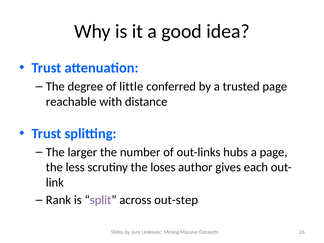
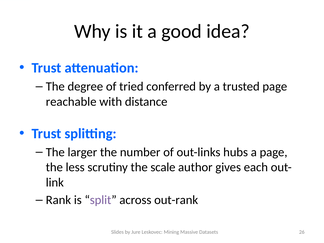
little: little -> tried
loses: loses -> scale
out-step: out-step -> out-rank
